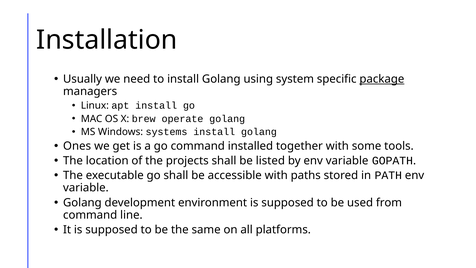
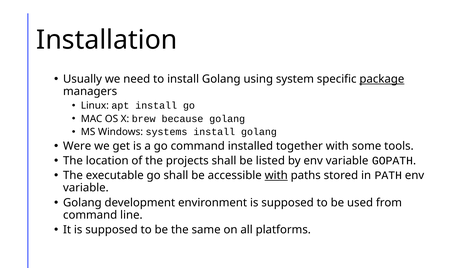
operate: operate -> because
Ones: Ones -> Were
with at (276, 175) underline: none -> present
